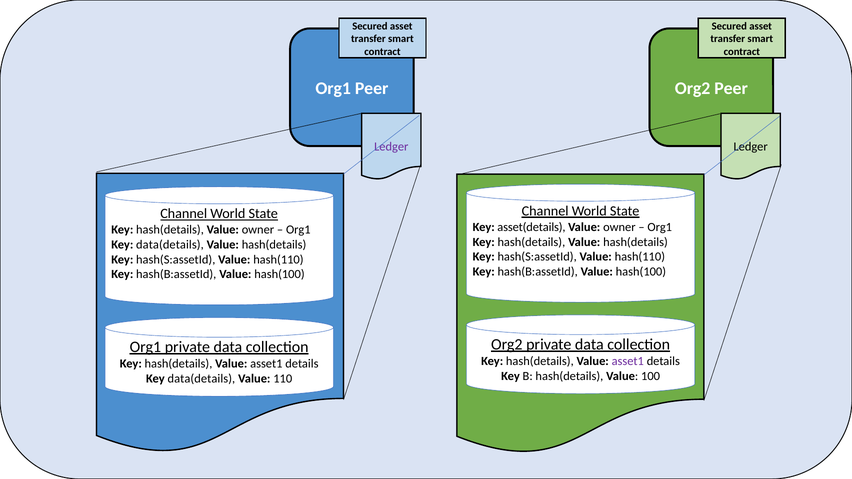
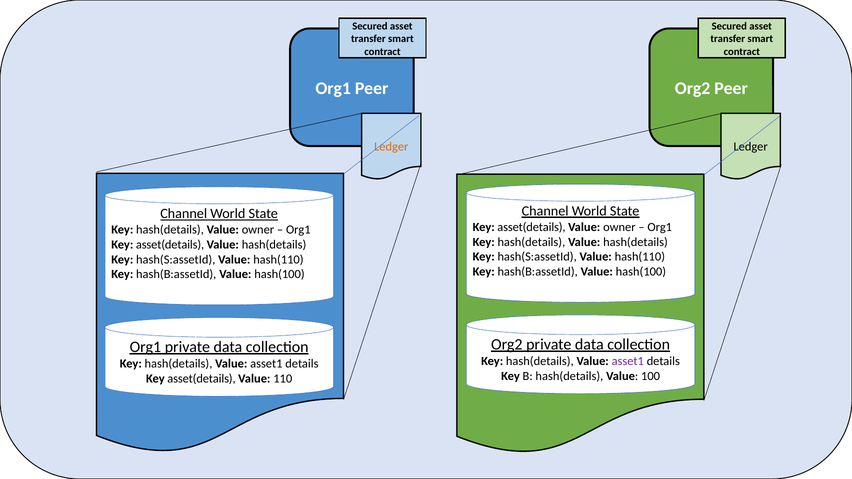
Ledger at (391, 147) colour: purple -> orange
data(details at (170, 245): data(details -> asset(details
data(details at (201, 379): data(details -> asset(details
